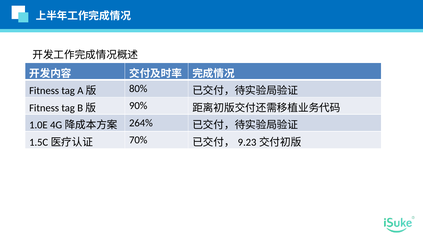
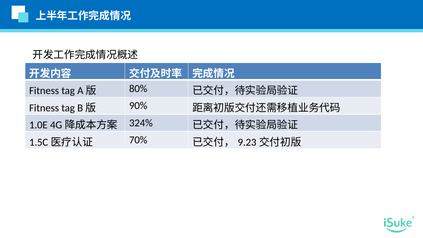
264%: 264% -> 324%
